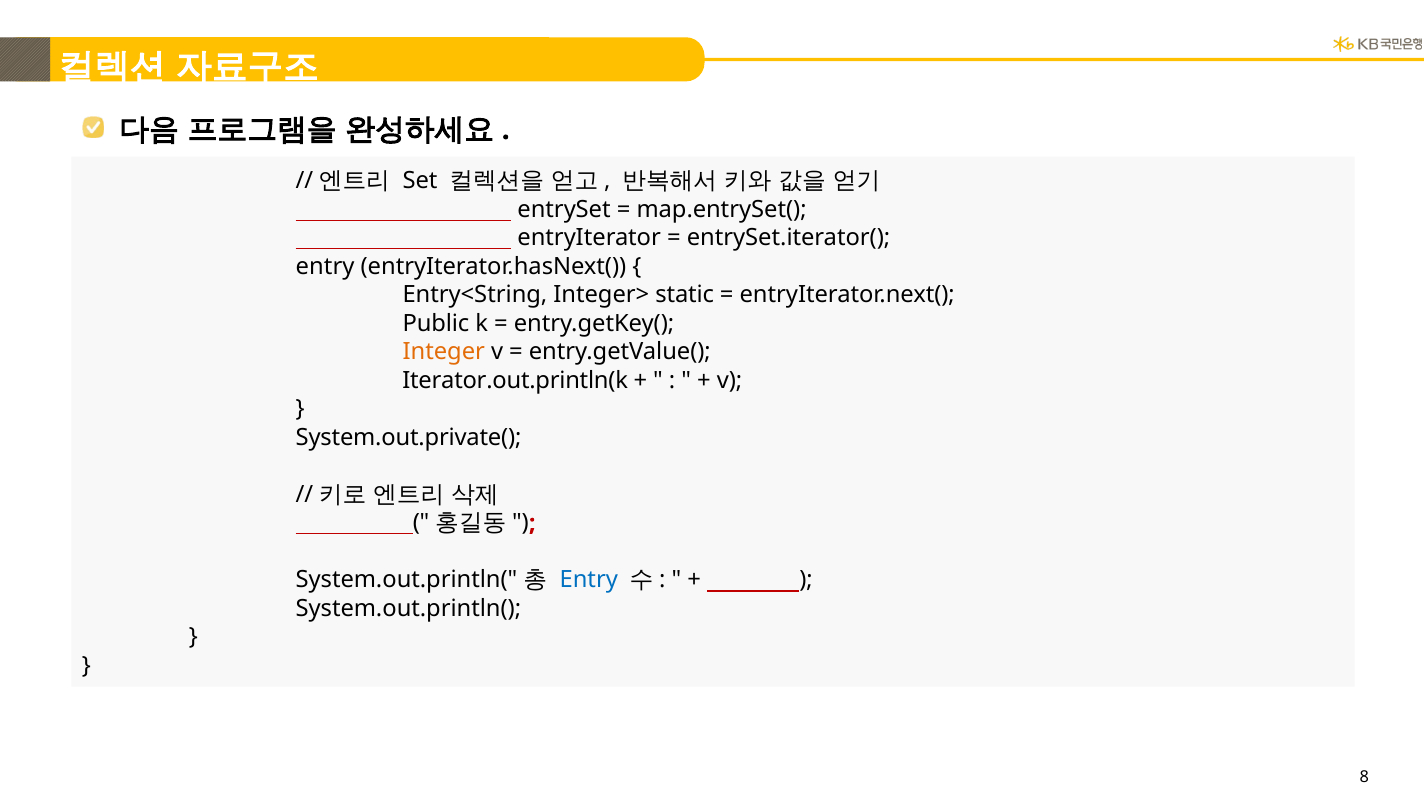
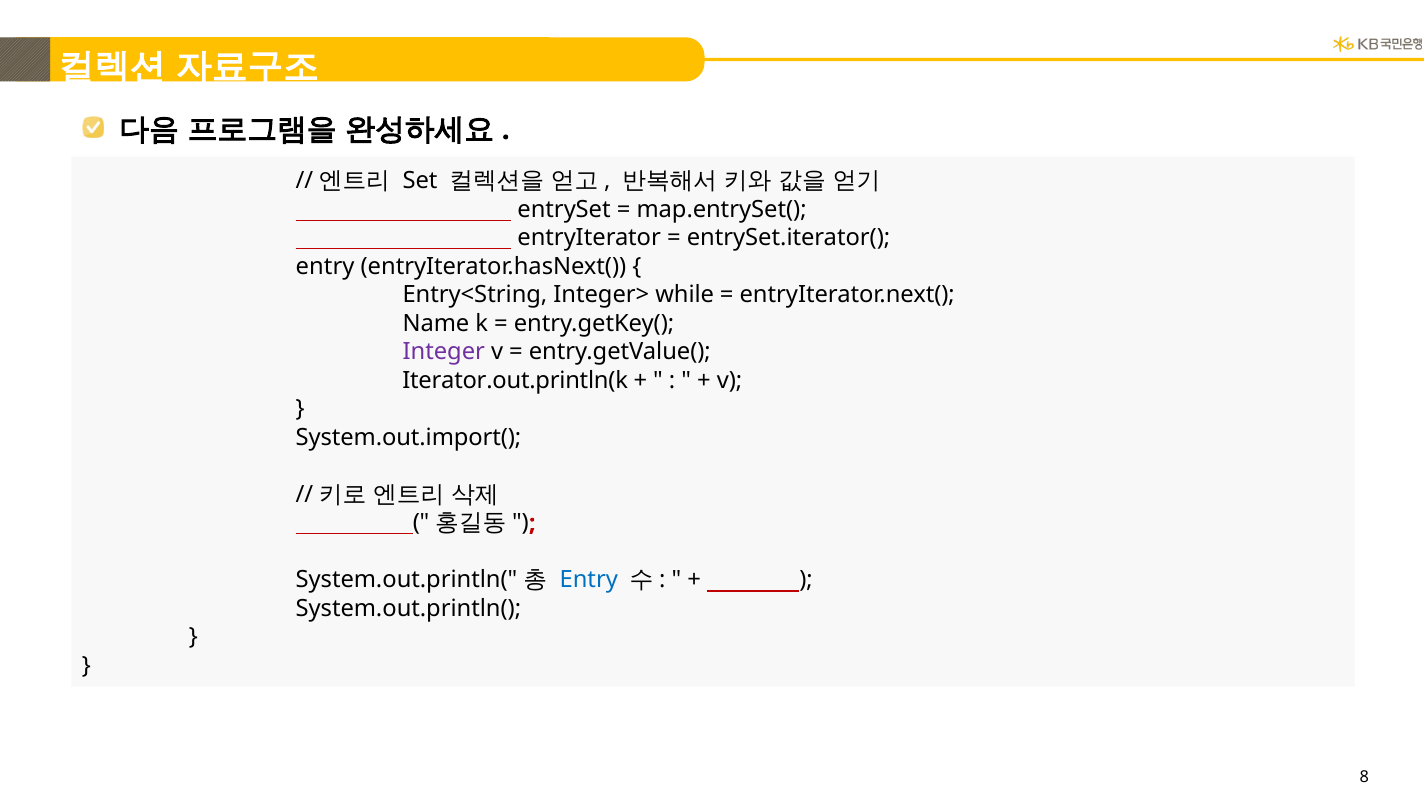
static: static -> while
Public: Public -> Name
Integer colour: orange -> purple
System.out.private(: System.out.private( -> System.out.import(
